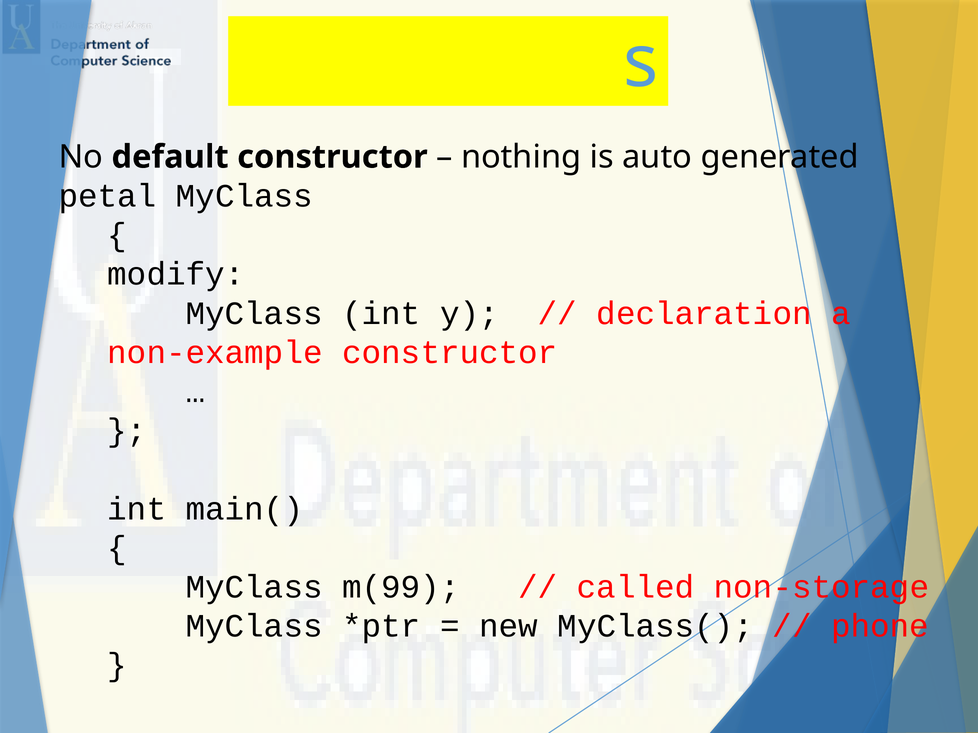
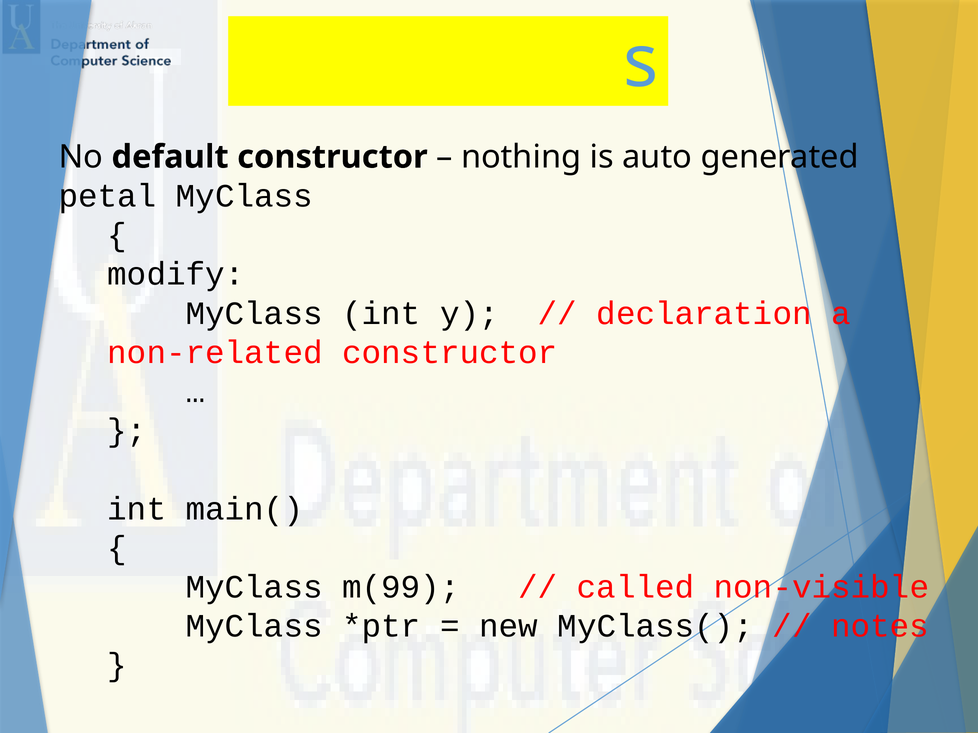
non-example: non-example -> non-related
non-storage: non-storage -> non-visible
phone: phone -> notes
